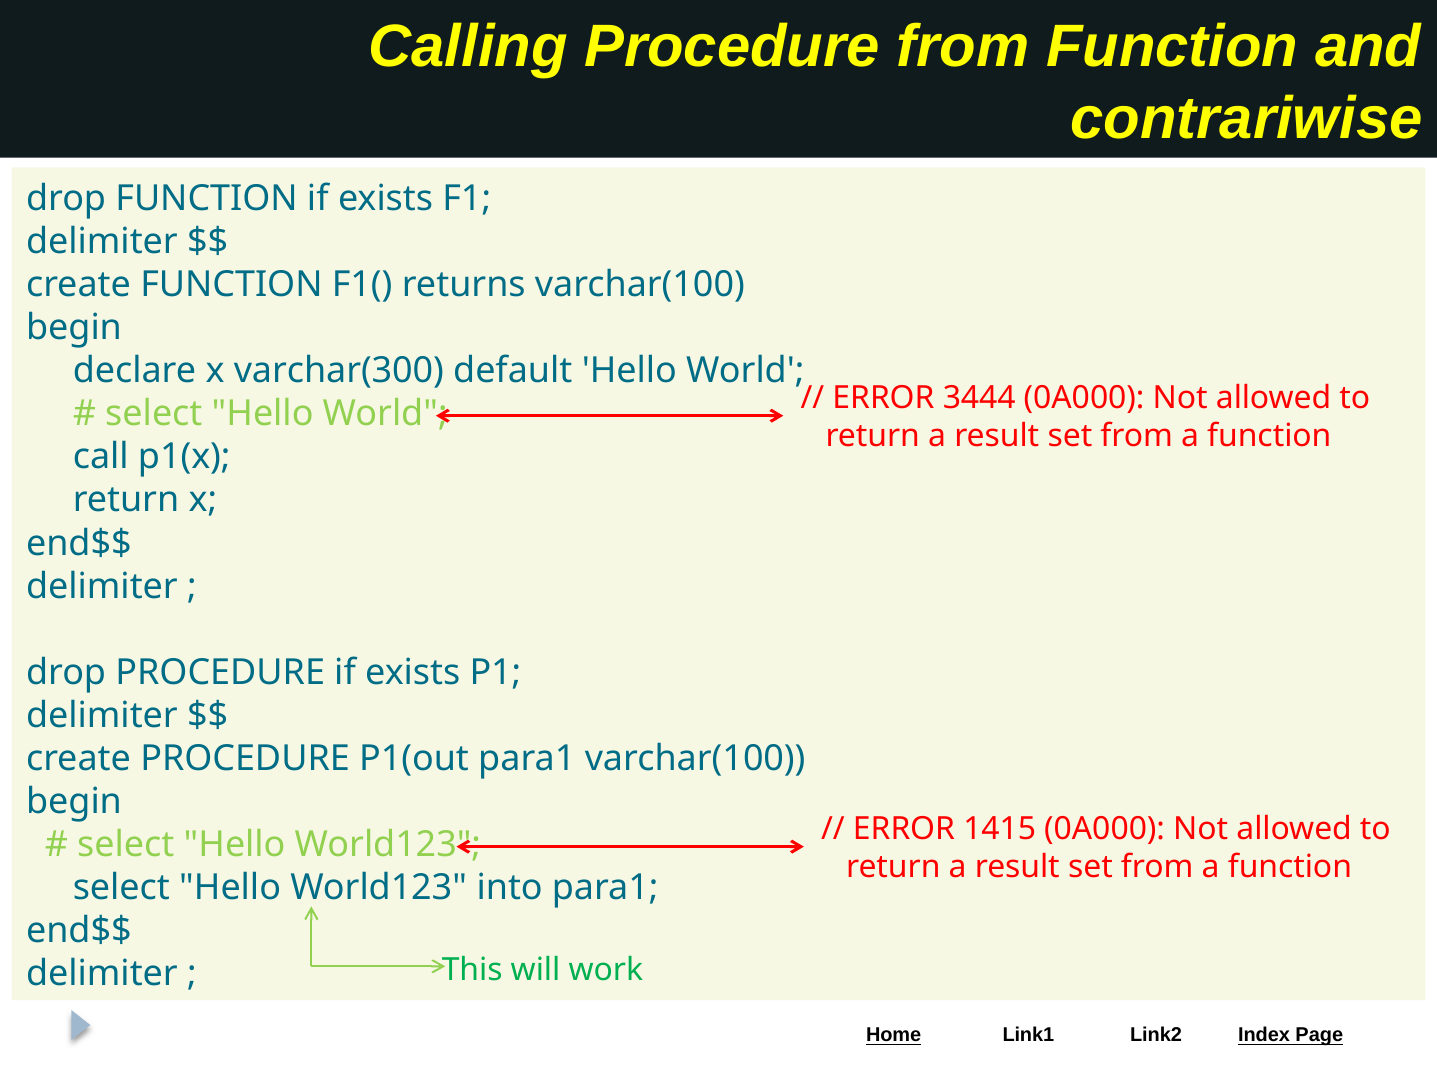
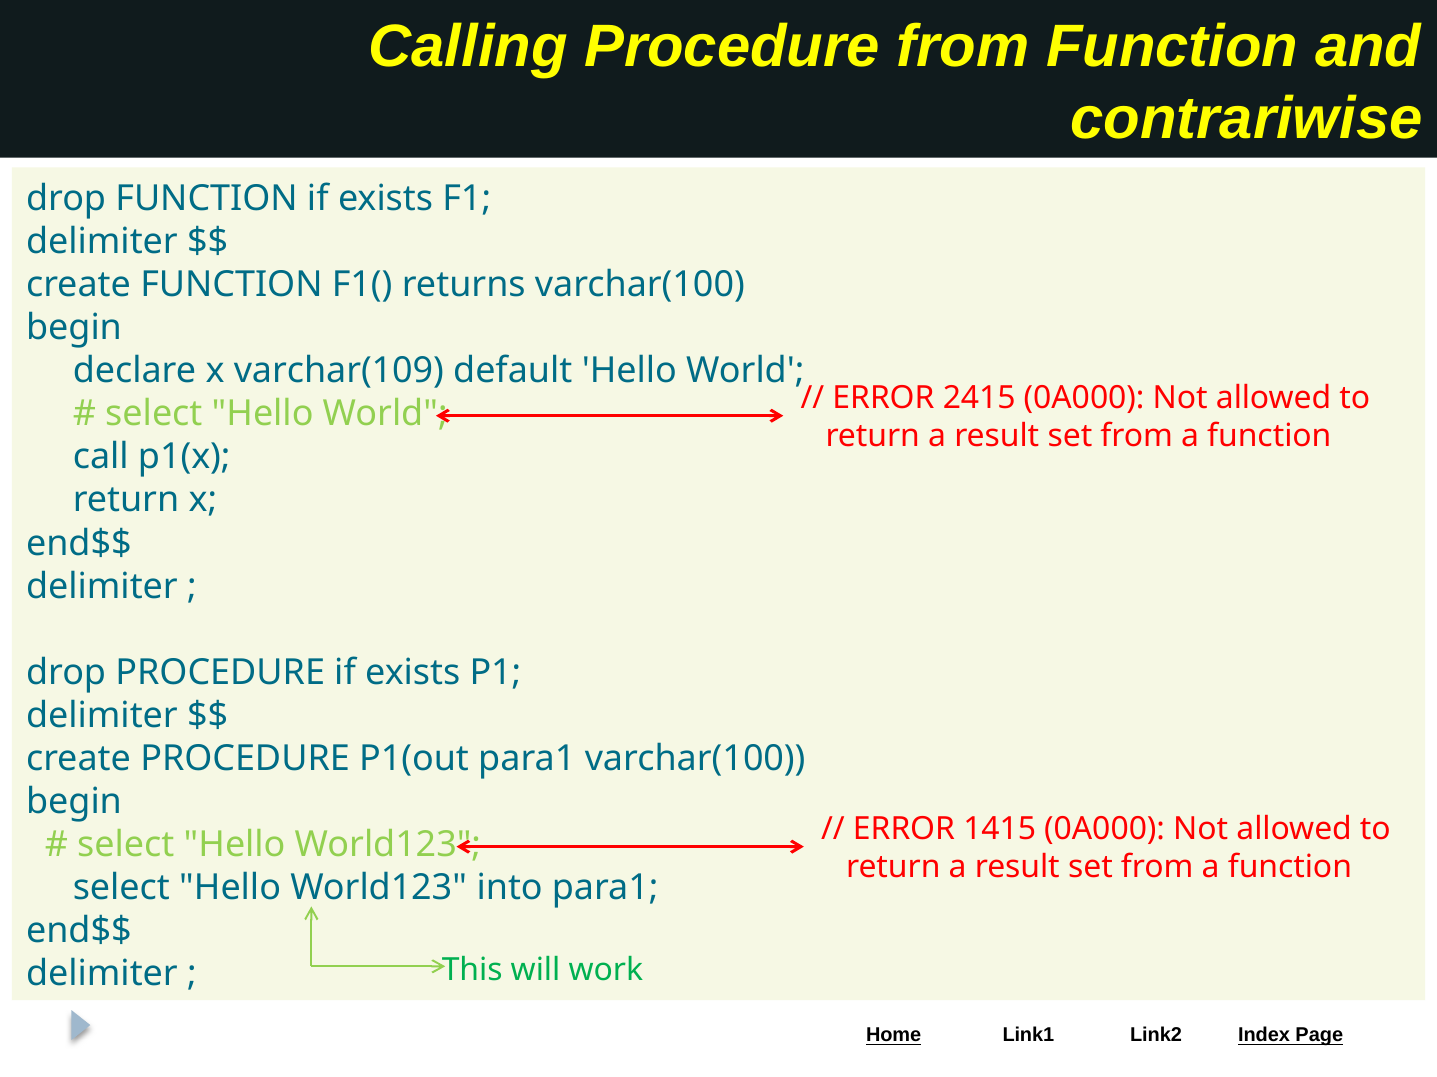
varchar(300: varchar(300 -> varchar(109
3444: 3444 -> 2415
